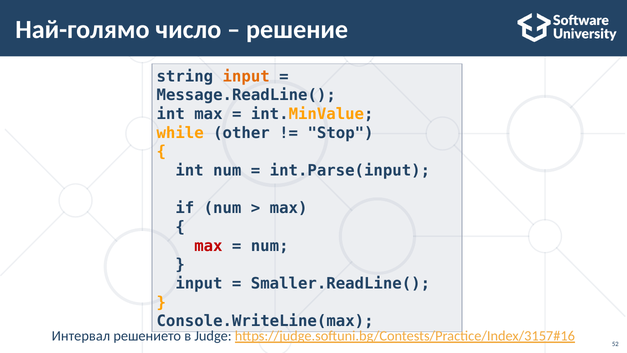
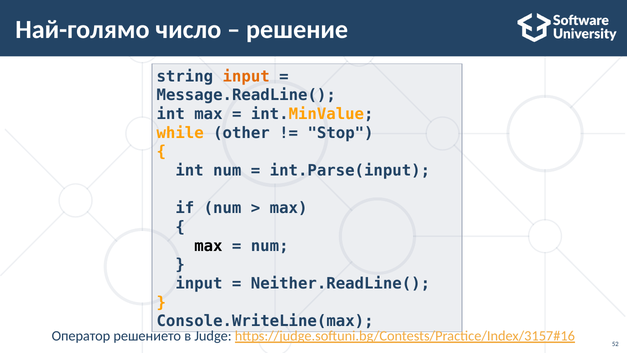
max at (208, 246) colour: red -> black
Smaller.ReadLine(: Smaller.ReadLine( -> Neither.ReadLine(
Интервал: Интервал -> Оператор
